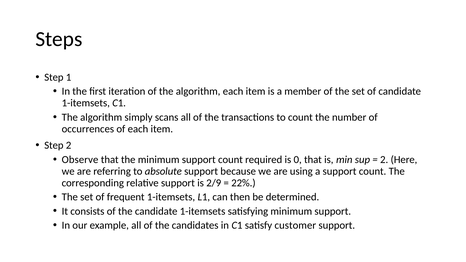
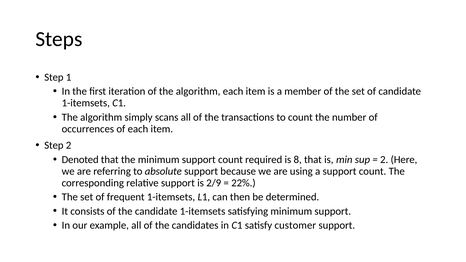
Observe: Observe -> Denoted
0: 0 -> 8
